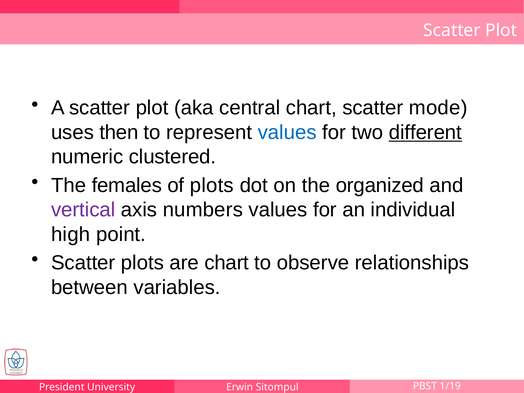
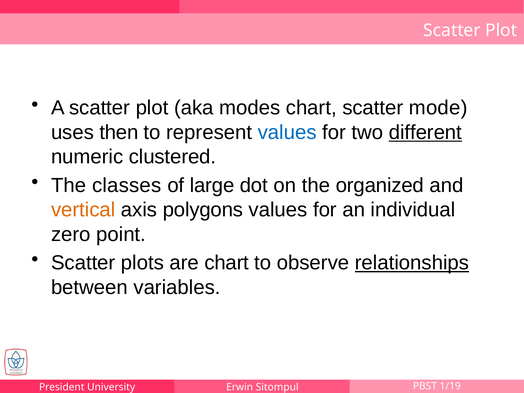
central: central -> modes
females: females -> classes
of plots: plots -> large
vertical colour: purple -> orange
numbers: numbers -> polygons
high: high -> zero
relationships underline: none -> present
